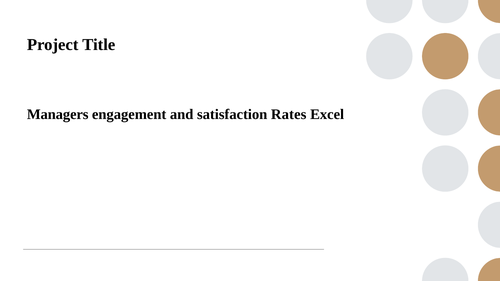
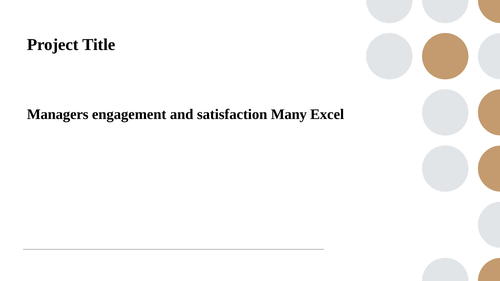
Rates: Rates -> Many
